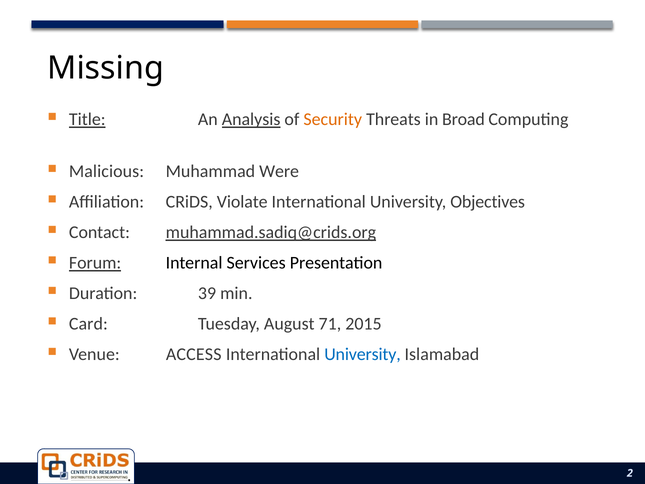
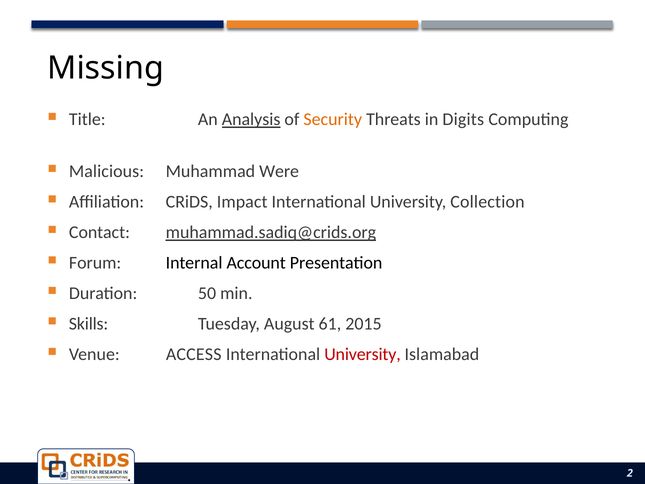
Title underline: present -> none
Broad: Broad -> Digits
Violate: Violate -> Impact
Objectives: Objectives -> Collection
Forum underline: present -> none
Services: Services -> Account
39: 39 -> 50
Card: Card -> Skills
71: 71 -> 61
University at (363, 354) colour: blue -> red
